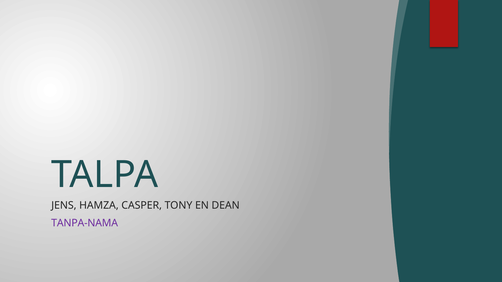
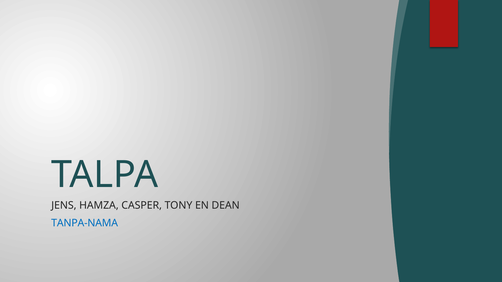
TANPA-NAMA colour: purple -> blue
